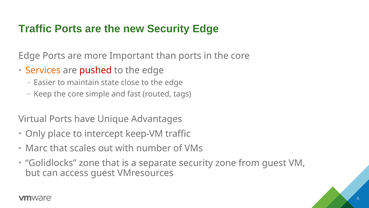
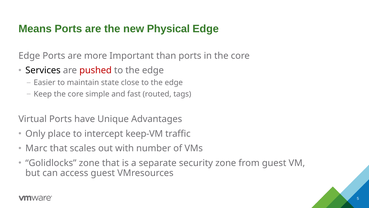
Traffic at (35, 29): Traffic -> Means
new Security: Security -> Physical
Services colour: orange -> black
